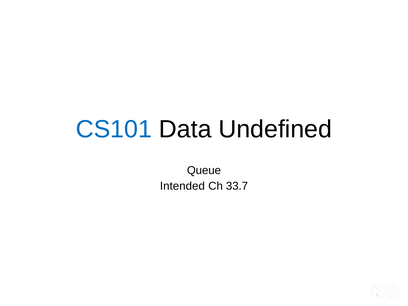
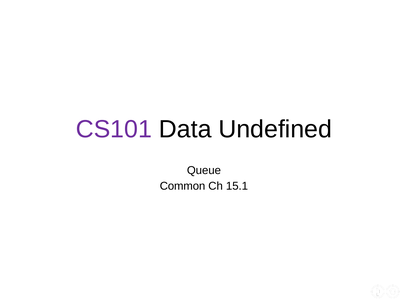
CS101 colour: blue -> purple
Intended: Intended -> Common
33.7: 33.7 -> 15.1
